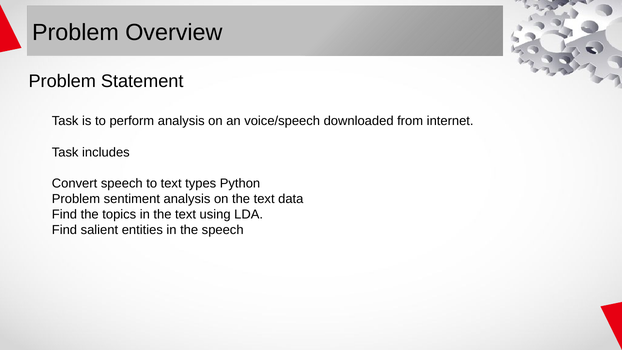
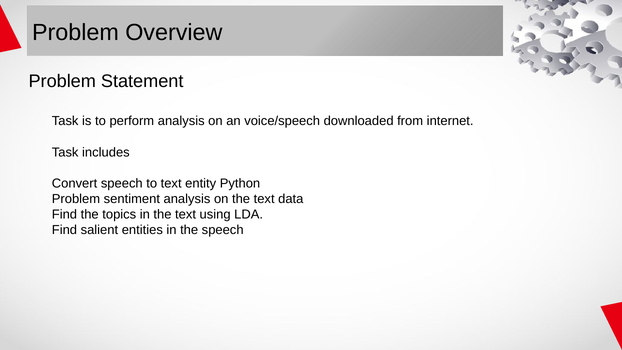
types: types -> entity
